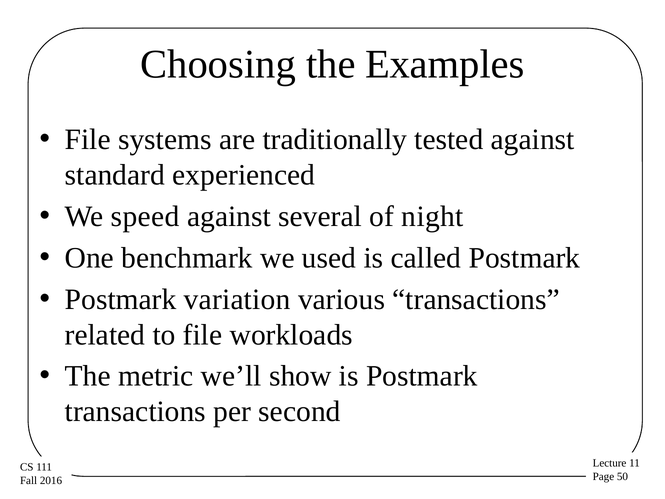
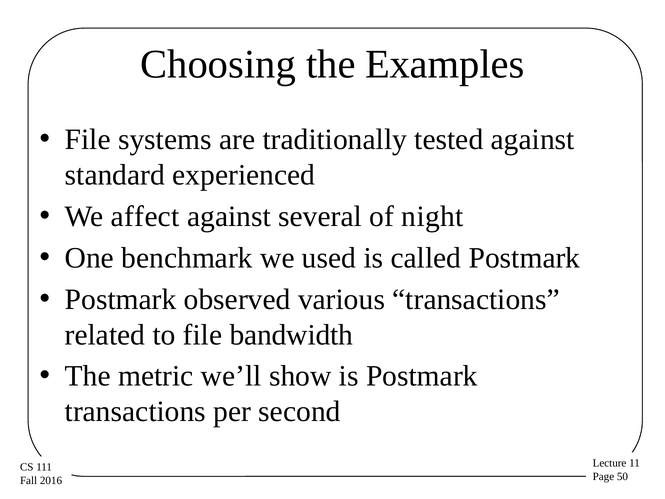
speed: speed -> affect
variation: variation -> observed
workloads: workloads -> bandwidth
